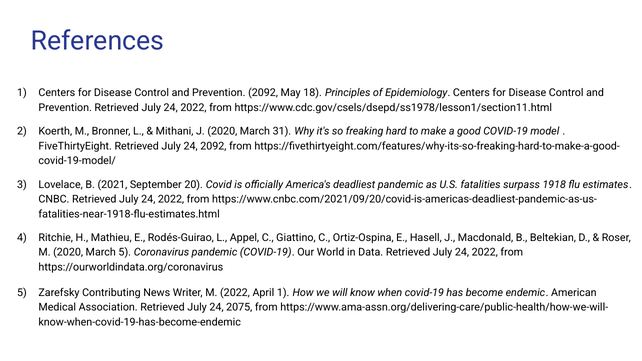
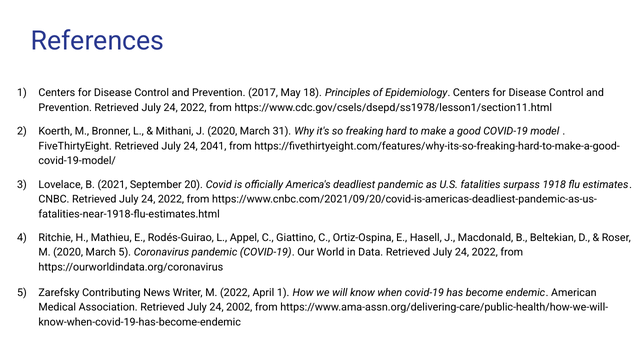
Prevention 2092: 2092 -> 2017
24 2092: 2092 -> 2041
2075: 2075 -> 2002
